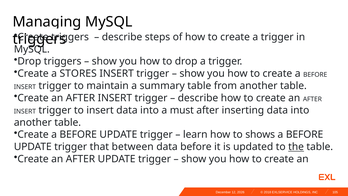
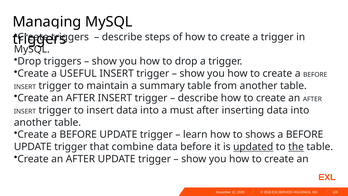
STORES: STORES -> USEFUL
between: between -> combine
updated underline: none -> present
